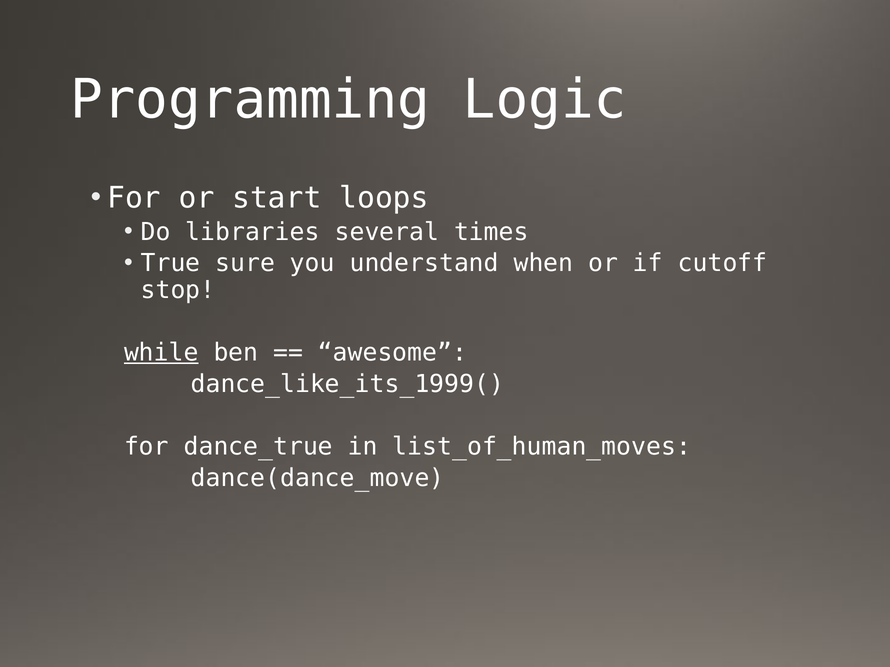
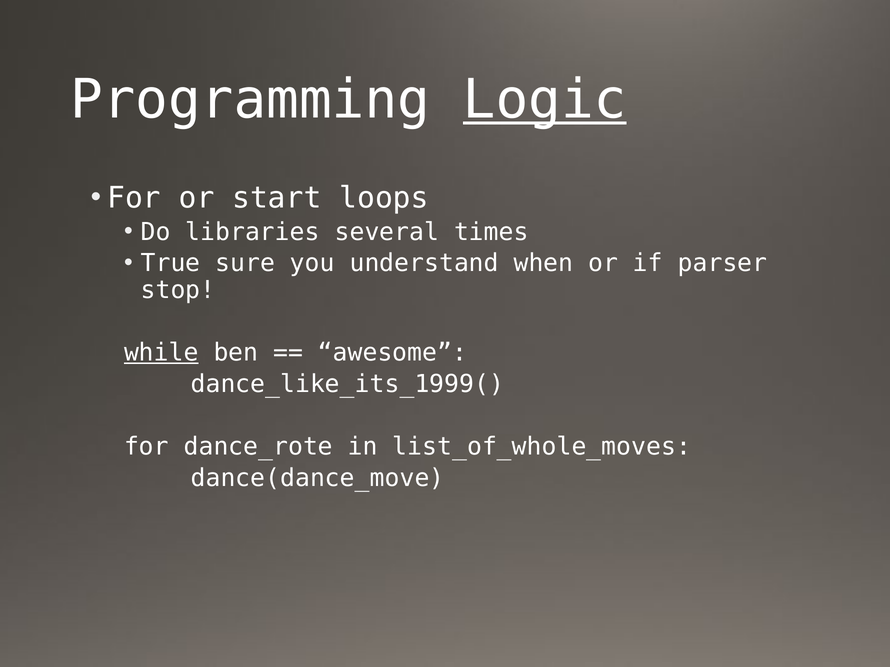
Logic underline: none -> present
cutoff: cutoff -> parser
dance_true: dance_true -> dance_rote
list_of_human_moves: list_of_human_moves -> list_of_whole_moves
